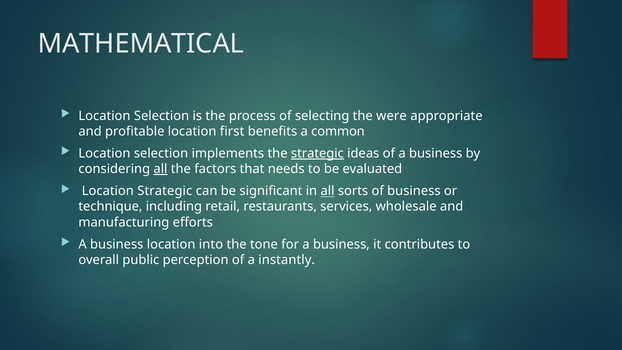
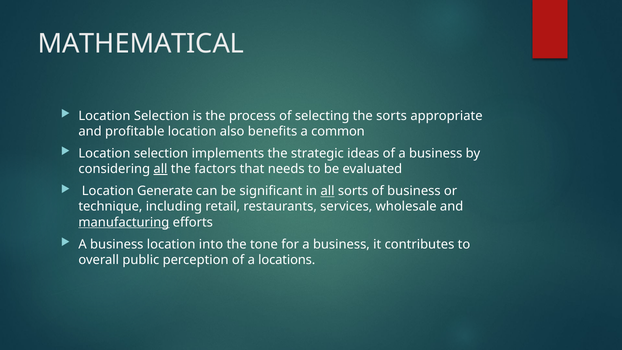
the were: were -> sorts
first: first -> also
strategic at (317, 153) underline: present -> none
Location Strategic: Strategic -> Generate
manufacturing underline: none -> present
instantly: instantly -> locations
